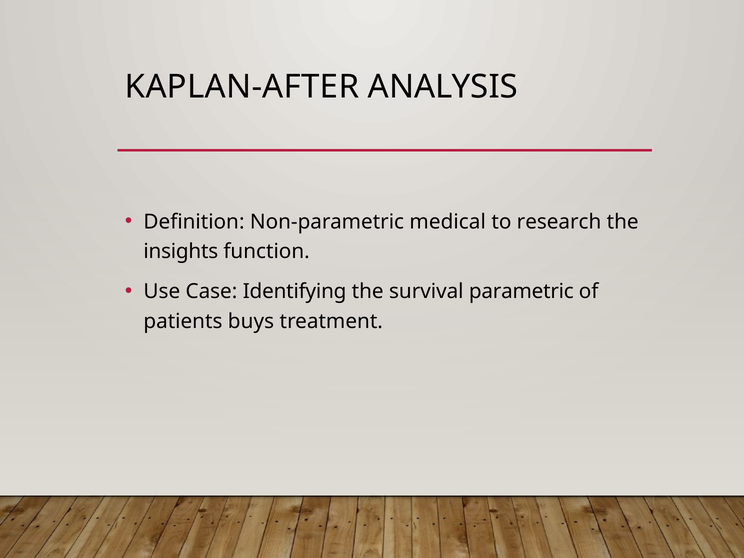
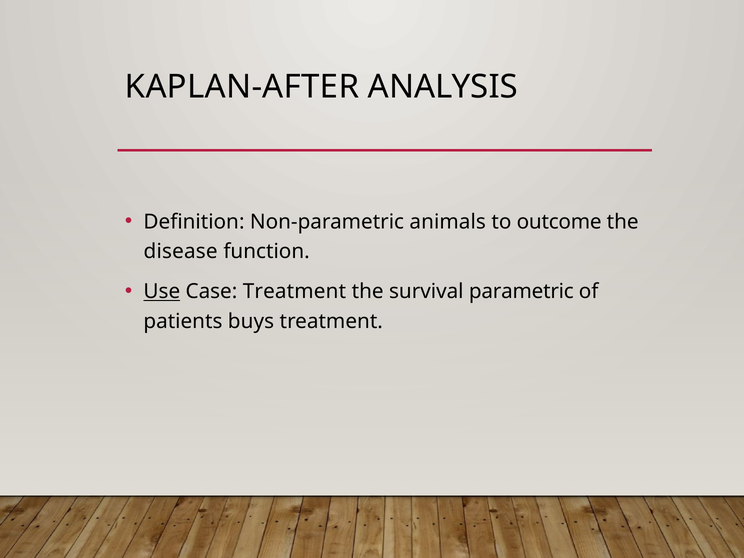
medical: medical -> animals
research: research -> outcome
insights: insights -> disease
Use underline: none -> present
Case Identifying: Identifying -> Treatment
